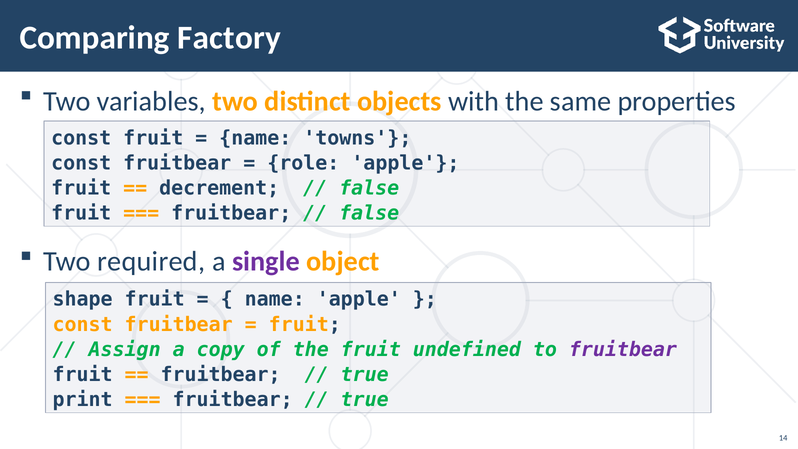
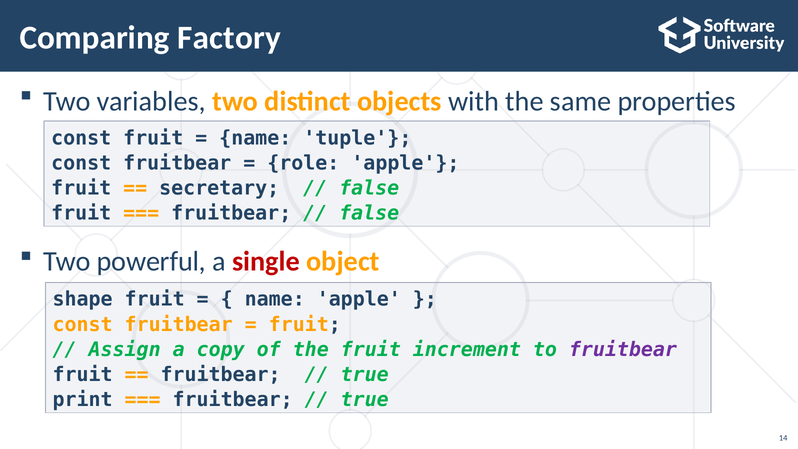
towns: towns -> tuple
decrement: decrement -> secretary
required: required -> powerful
single colour: purple -> red
undefined: undefined -> increment
